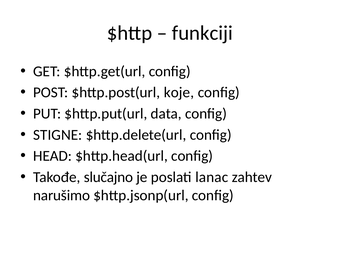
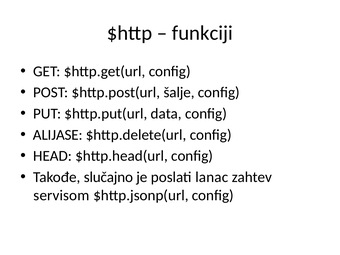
koje: koje -> šalje
STIGNE: STIGNE -> ALIJASE
narušimo: narušimo -> servisom
